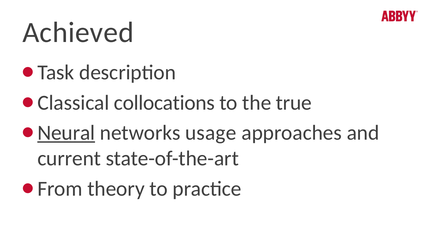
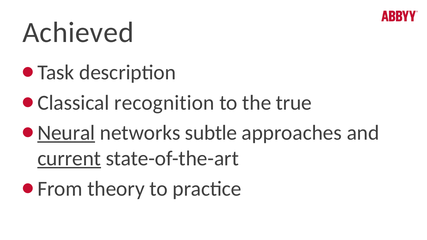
collocations: collocations -> recognition
usage: usage -> subtle
current underline: none -> present
